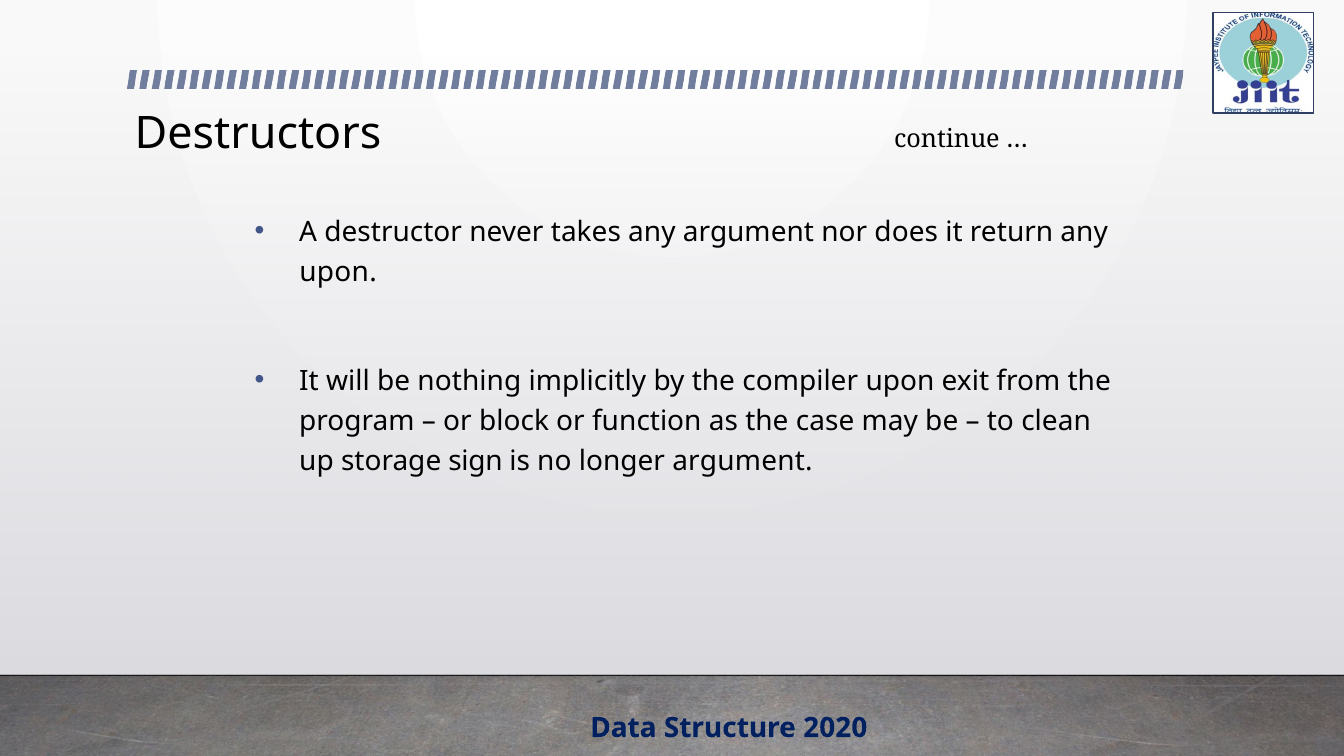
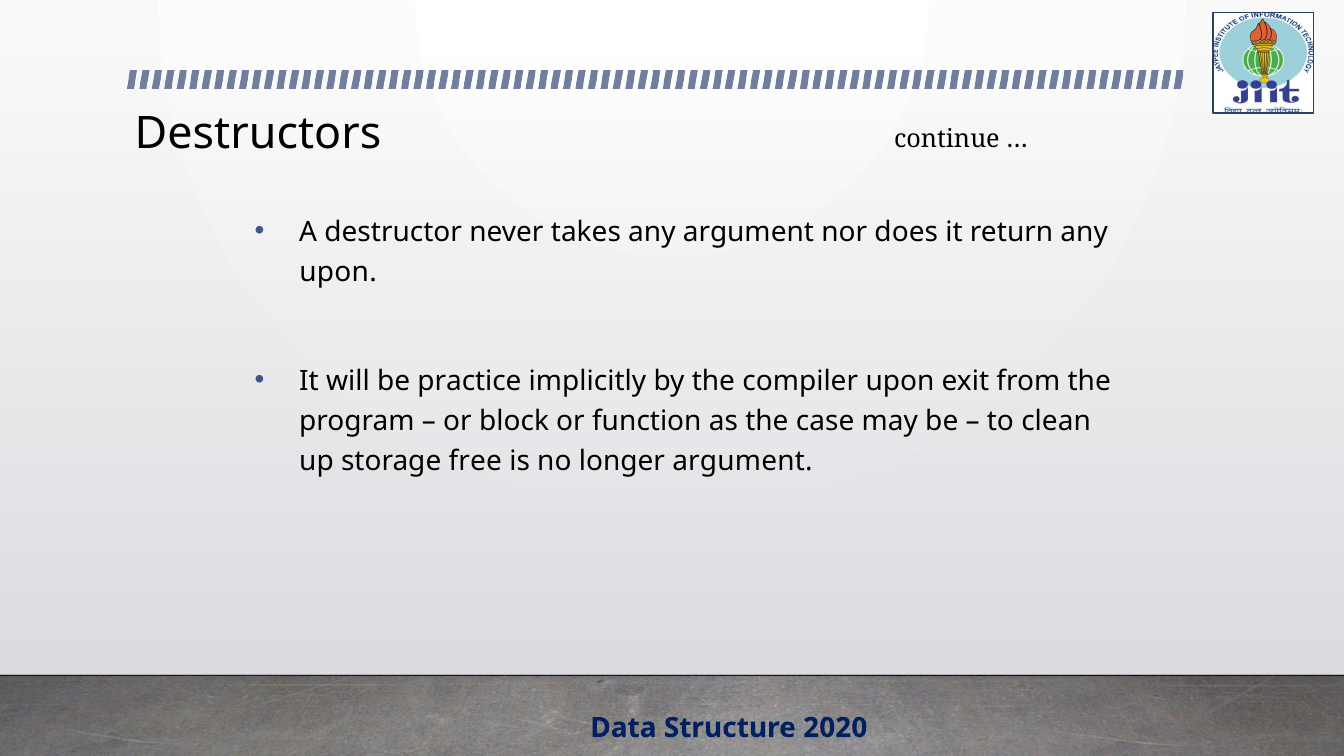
nothing: nothing -> practice
sign: sign -> free
